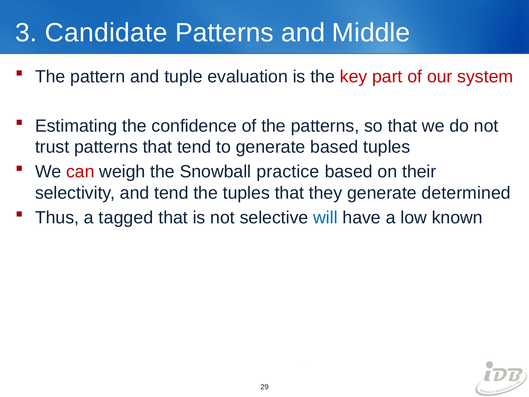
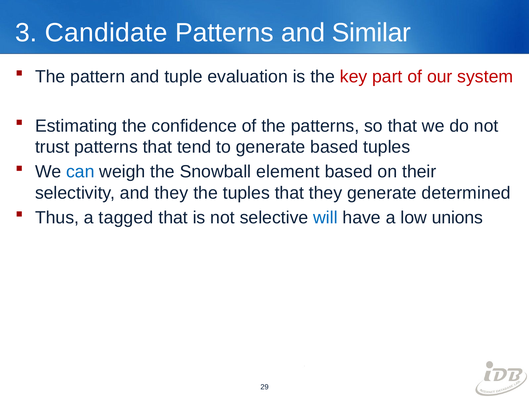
Middle: Middle -> Similar
can colour: red -> blue
practice: practice -> element
and tend: tend -> they
known: known -> unions
